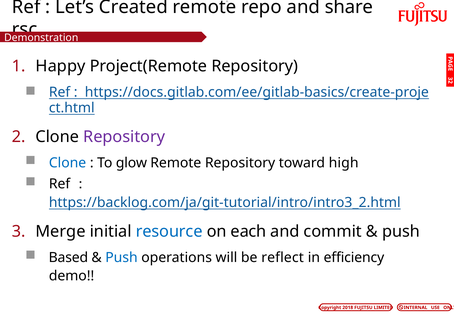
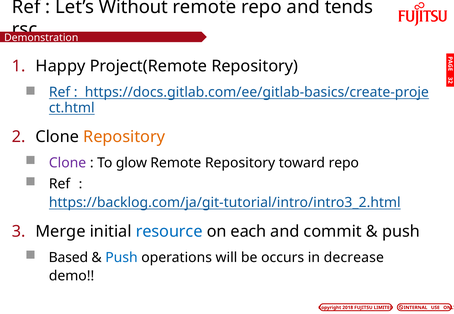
Created: Created -> Without
share: share -> tends
Repository at (124, 137) colour: purple -> orange
Clone at (68, 163) colour: blue -> purple
toward high: high -> repo
reflect: reflect -> occurs
efficiency: efficiency -> decrease
